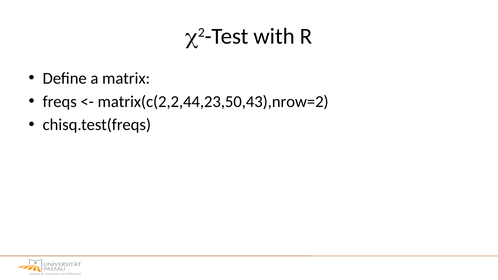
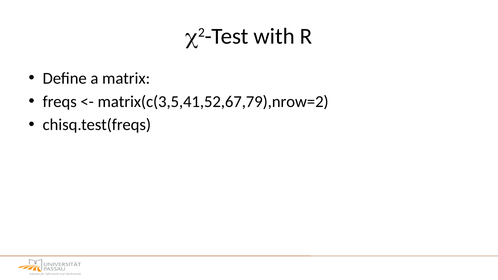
matrix(c(2,2,44,23,50,43),nrow=2: matrix(c(2,2,44,23,50,43),nrow=2 -> matrix(c(3,5,41,52,67,79),nrow=2
